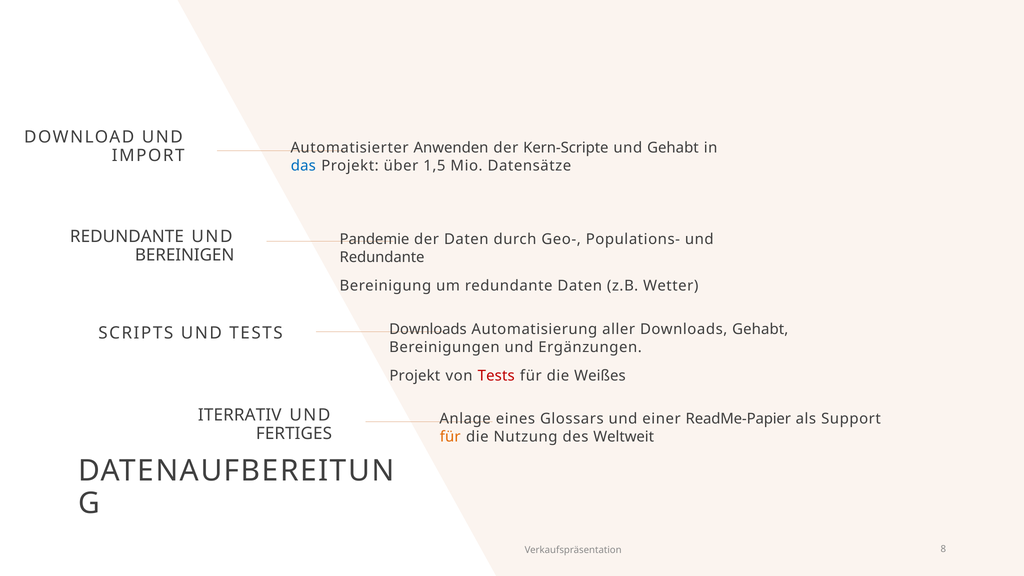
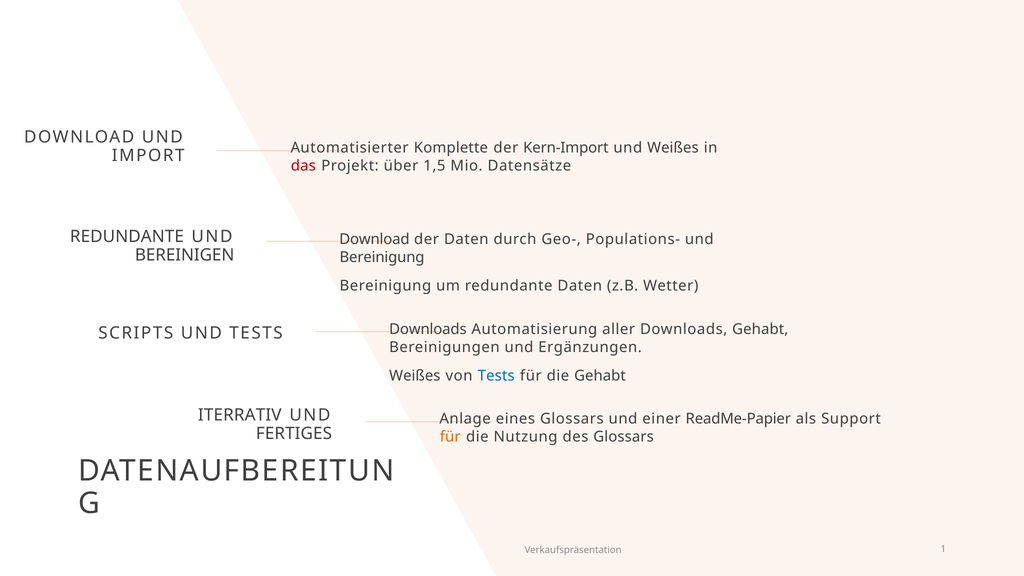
Anwenden: Anwenden -> Komplette
Kern-Scripte: Kern-Scripte -> Kern-Import
und Gehabt: Gehabt -> Weißes
das colour: blue -> red
Pandemie at (374, 239): Pandemie -> Download
Redundante at (382, 257): Redundante -> Bereinigung
Projekt at (415, 376): Projekt -> Weißes
Tests at (496, 376) colour: red -> blue
die Weißes: Weißes -> Gehabt
des Weltweit: Weltweit -> Glossars
8: 8 -> 1
